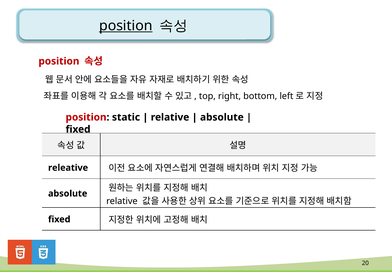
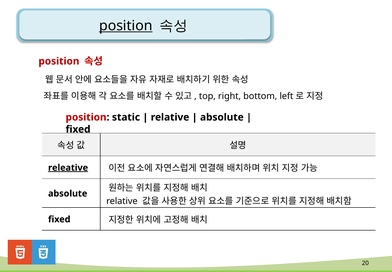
releative underline: none -> present
